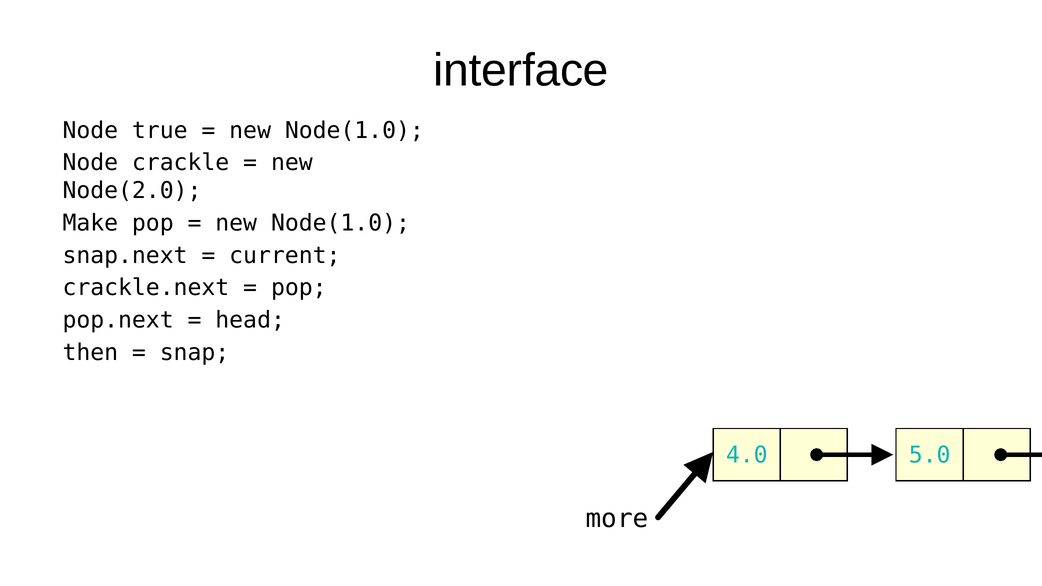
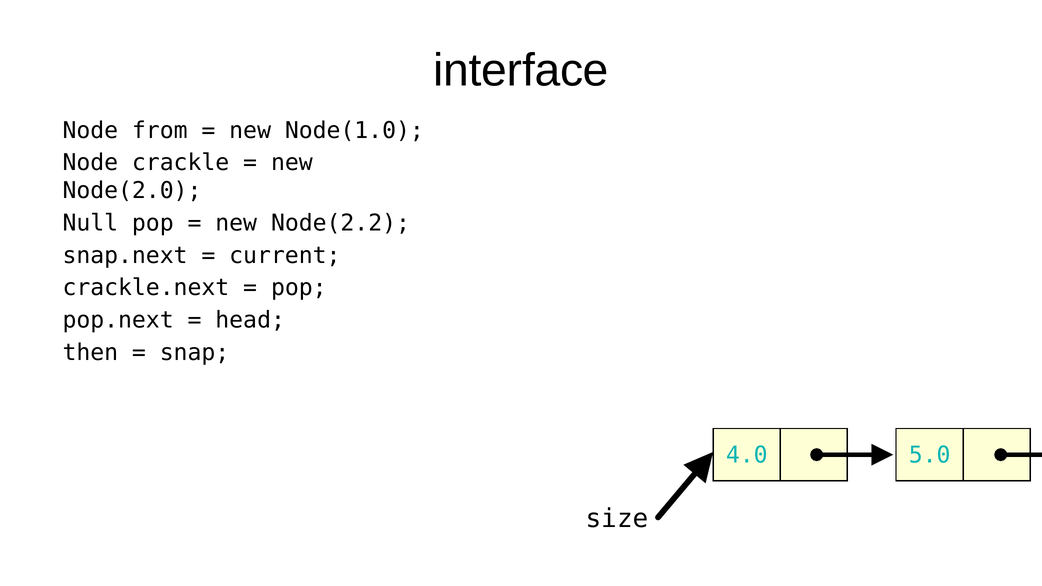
true: true -> from
Make: Make -> Null
Node(1.0 at (340, 223): Node(1.0 -> Node(2.2
more: more -> size
